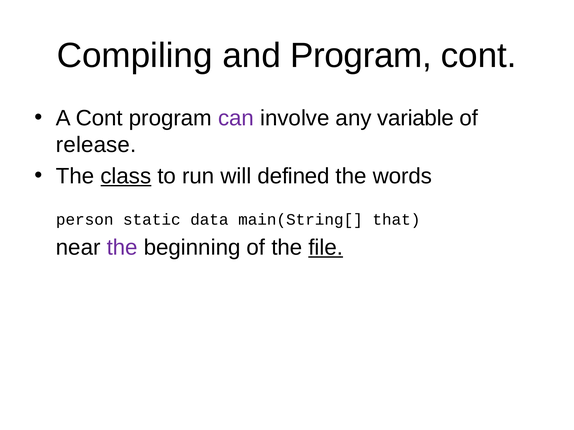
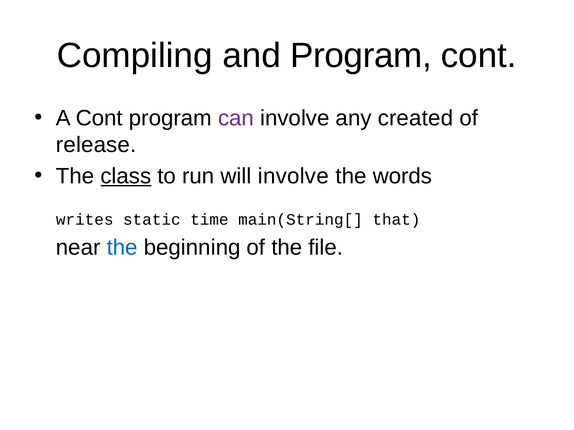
variable: variable -> created
will defined: defined -> involve
person: person -> writes
data: data -> time
the at (122, 248) colour: purple -> blue
file underline: present -> none
